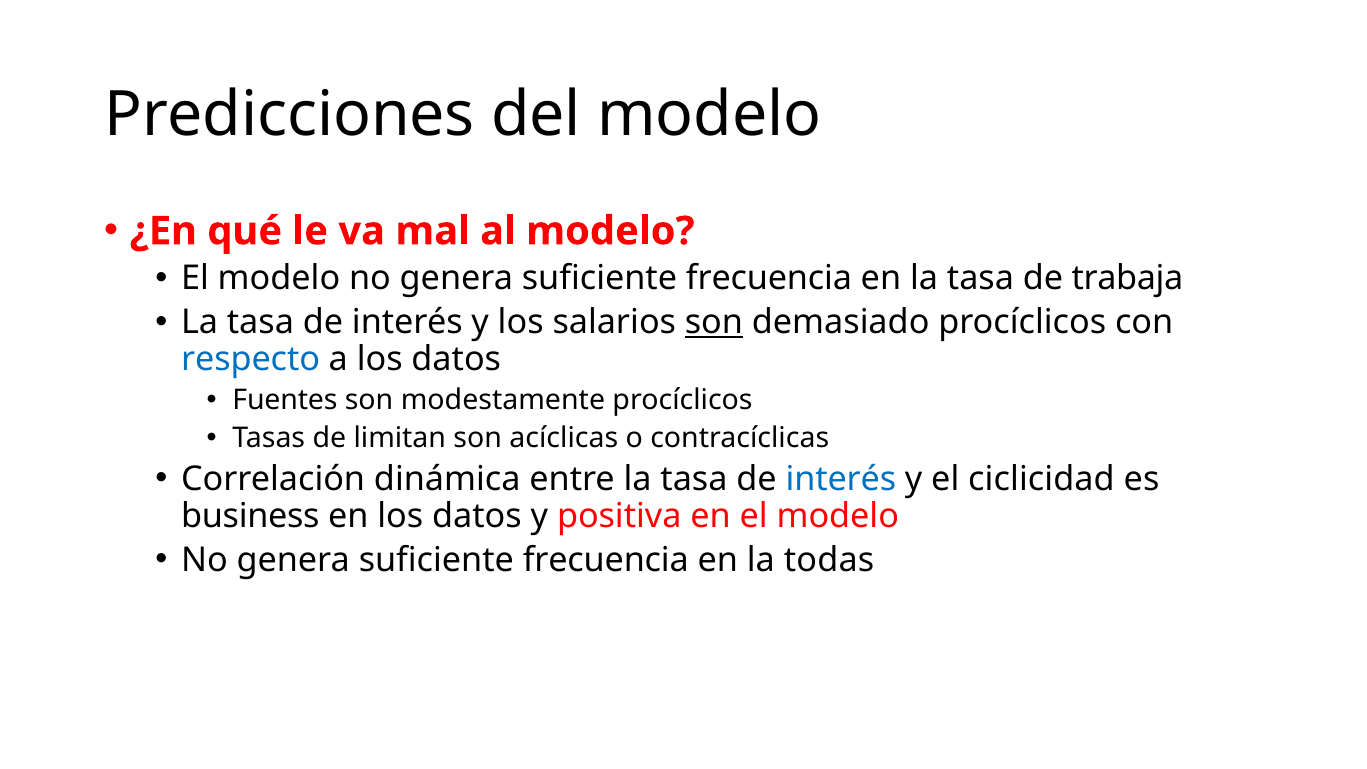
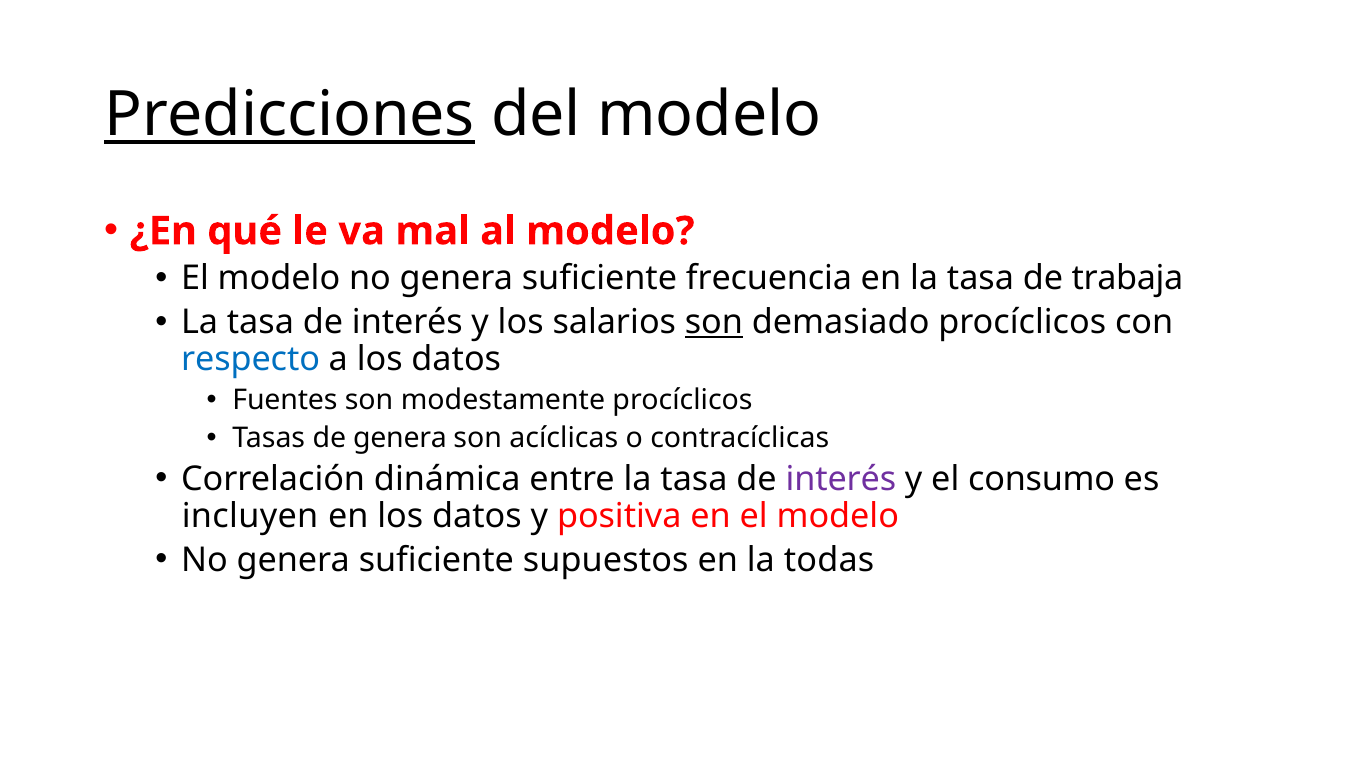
Predicciones underline: none -> present
de limitan: limitan -> genera
interés at (841, 479) colour: blue -> purple
ciclicidad: ciclicidad -> consumo
business: business -> incluyen
frecuencia at (606, 560): frecuencia -> supuestos
